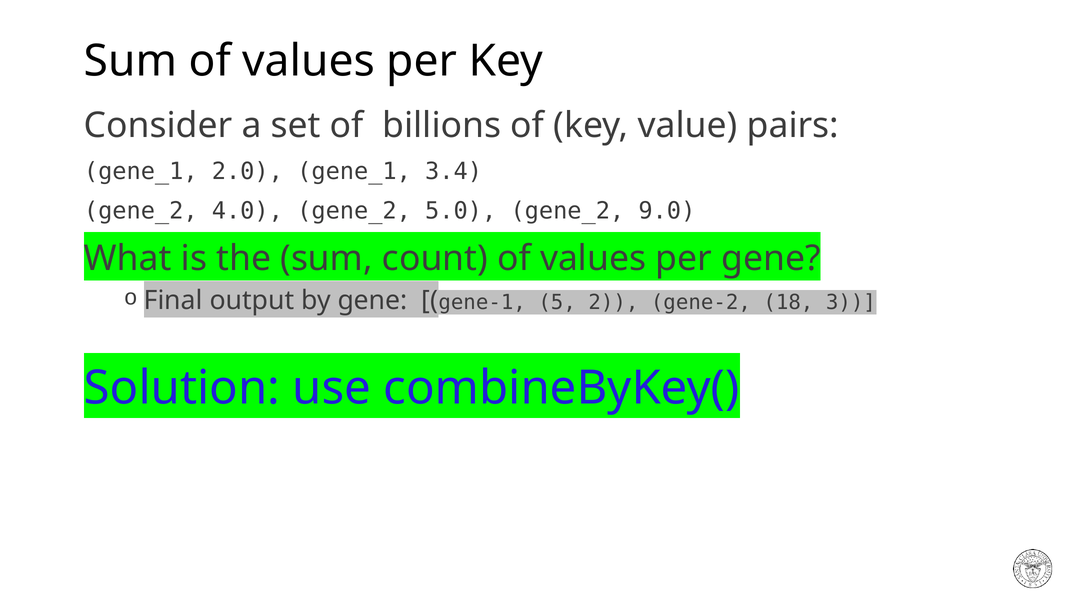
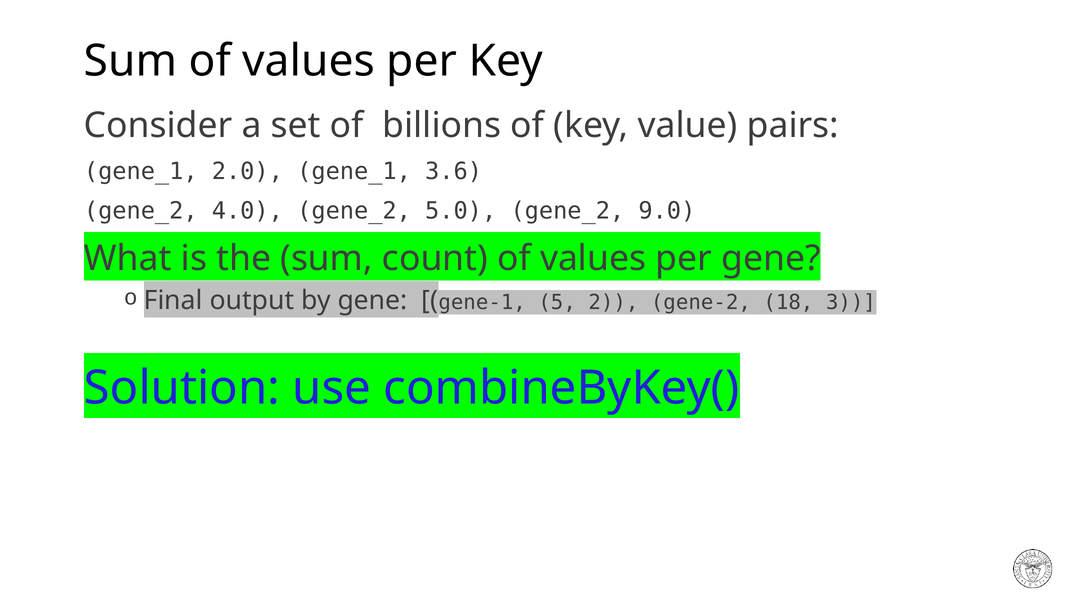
3.4: 3.4 -> 3.6
